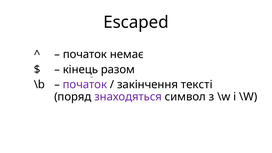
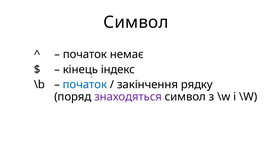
Escaped at (136, 22): Escaped -> Символ
разом: разом -> індекс
початок at (85, 85) colour: purple -> blue
тексті: тексті -> рядку
